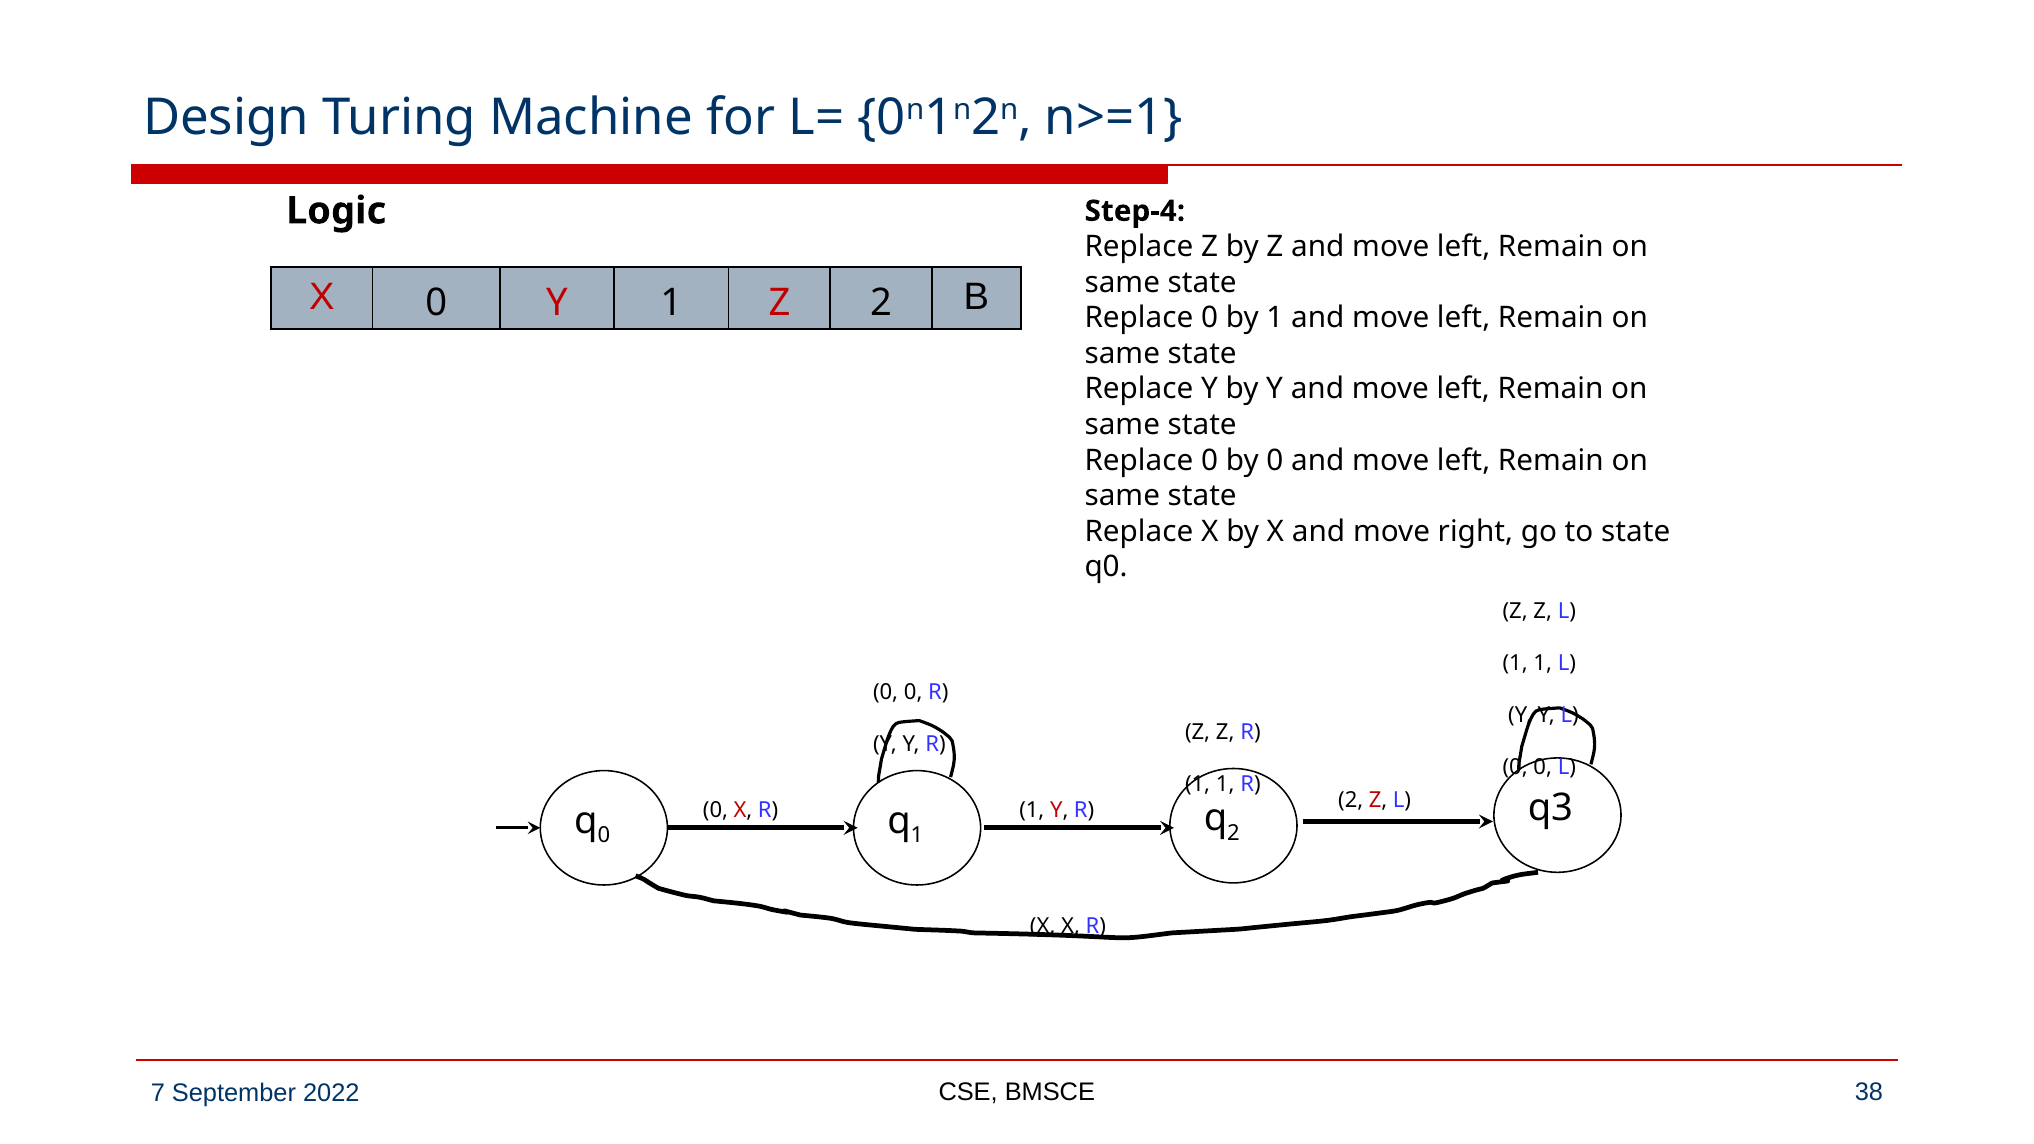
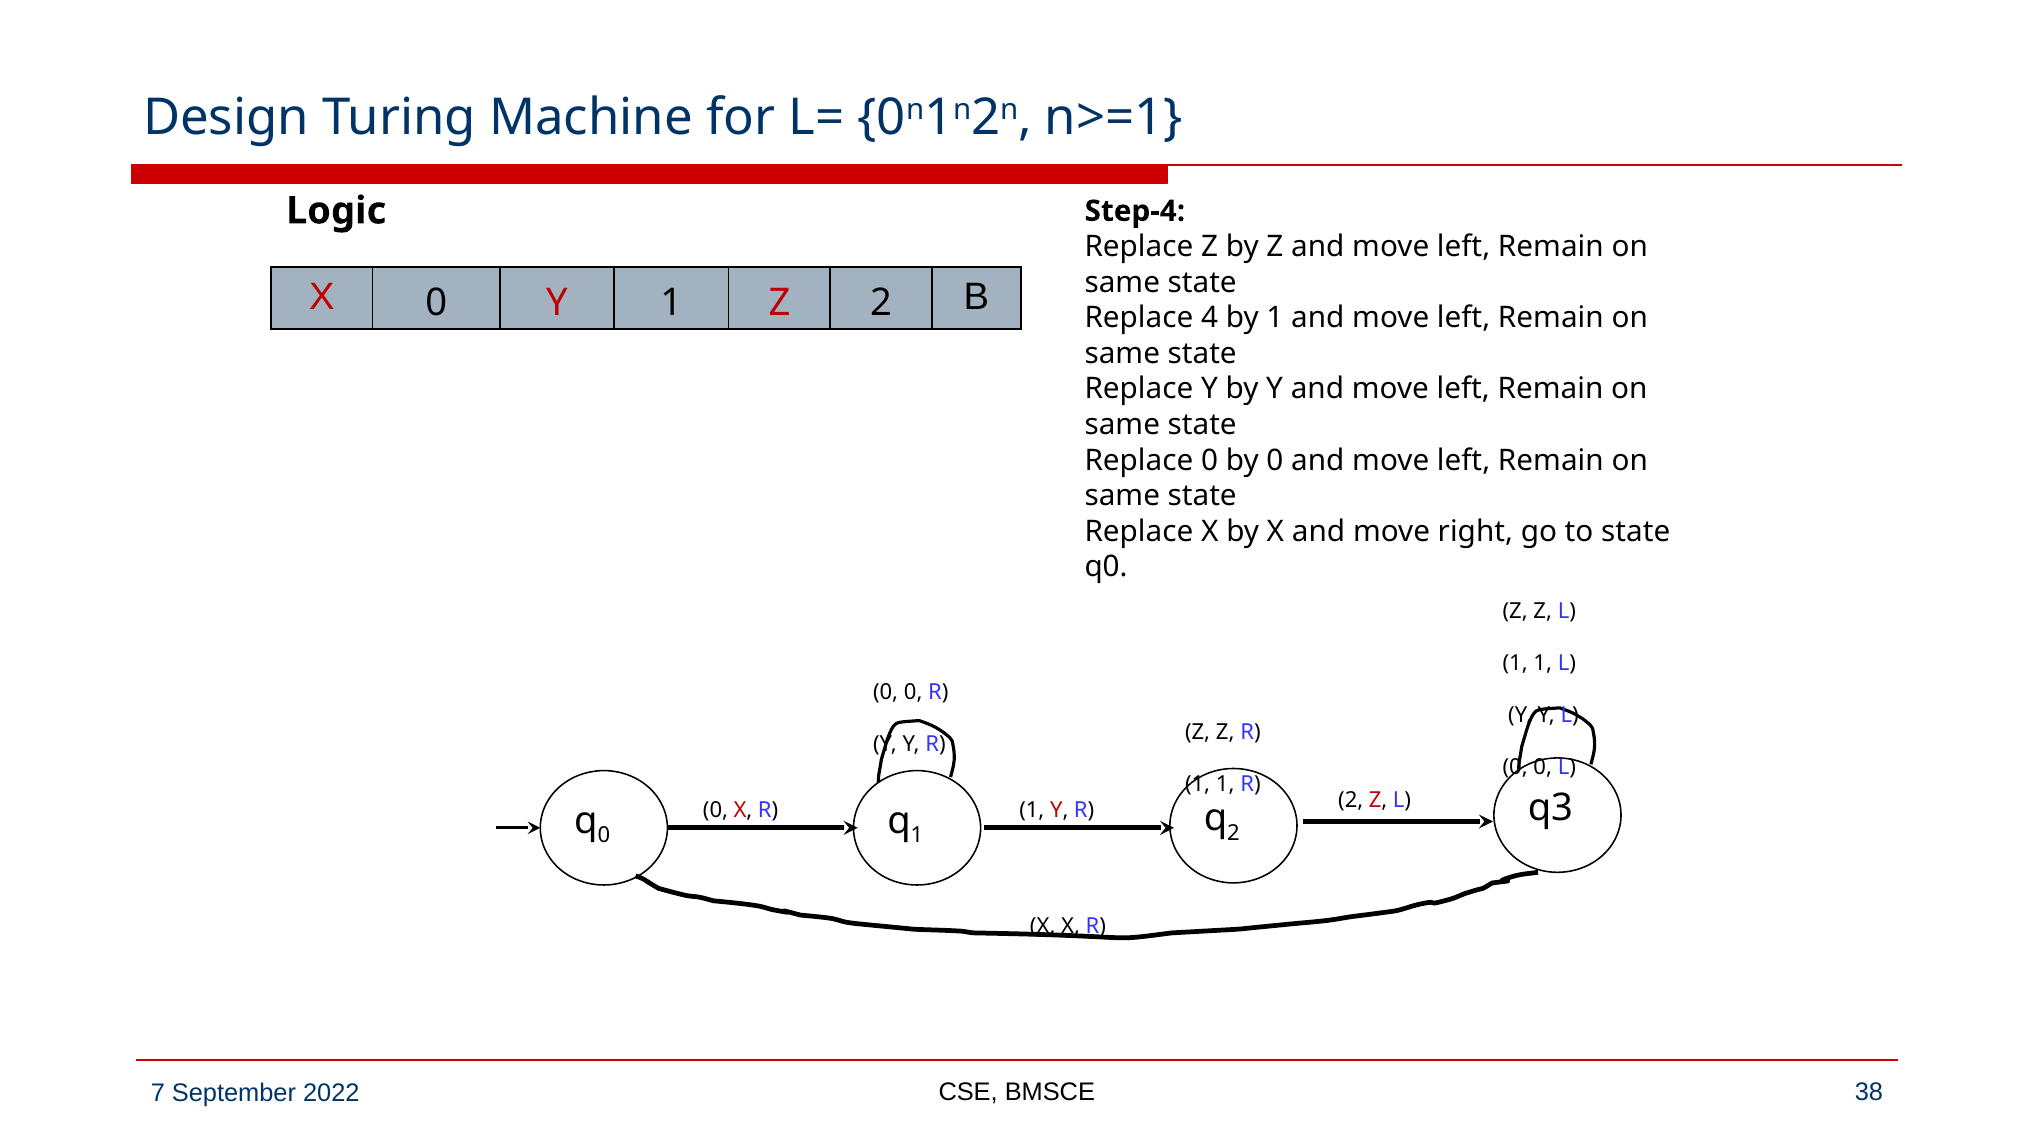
0 at (1210, 318): 0 -> 4
